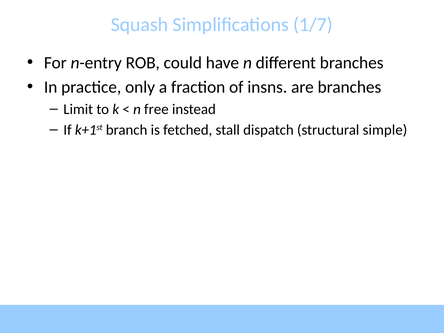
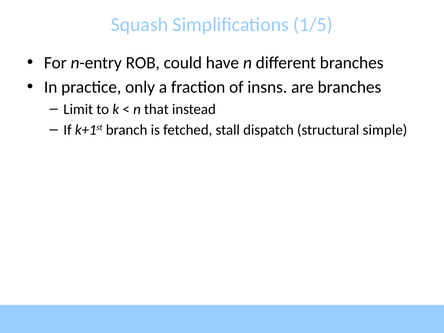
1/7: 1/7 -> 1/5
free: free -> that
